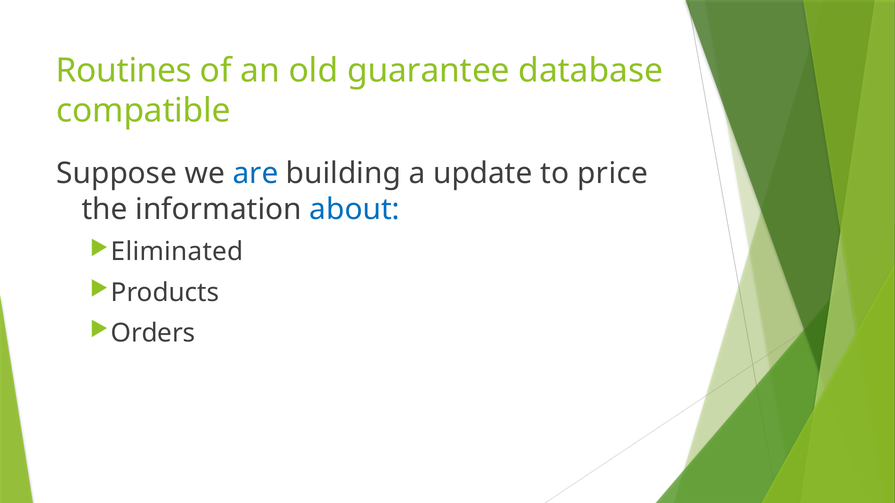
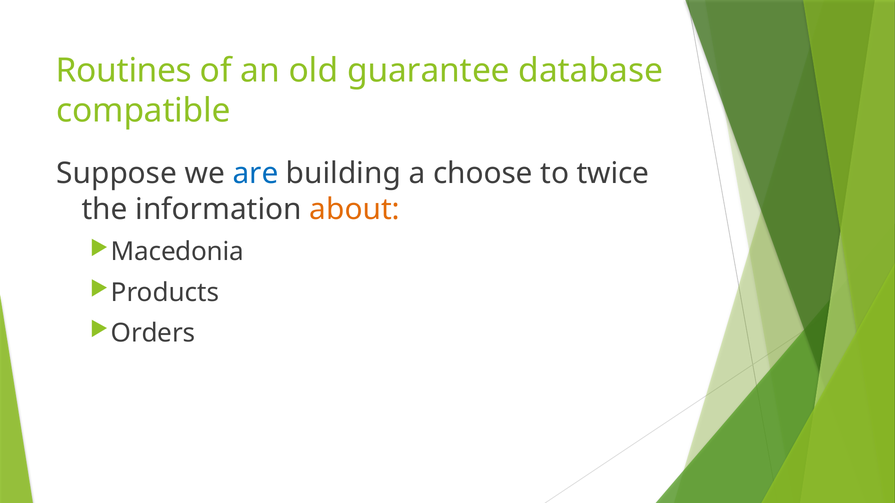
update: update -> choose
price: price -> twice
about colour: blue -> orange
Eliminated: Eliminated -> Macedonia
